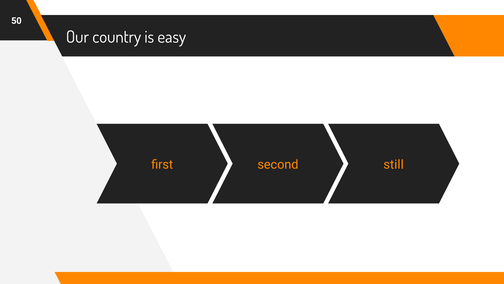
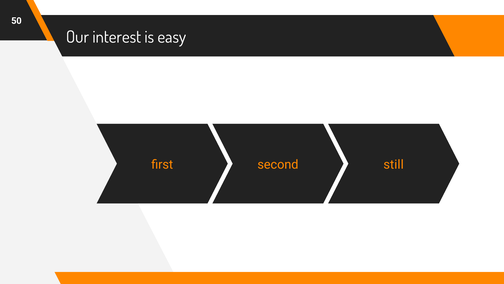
country: country -> interest
